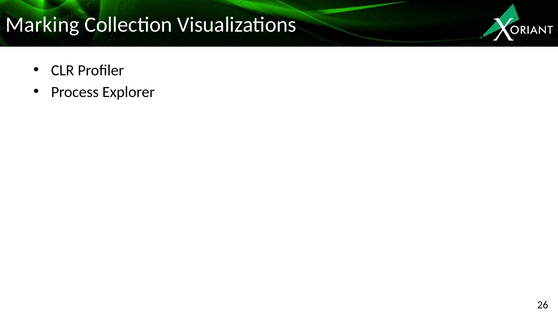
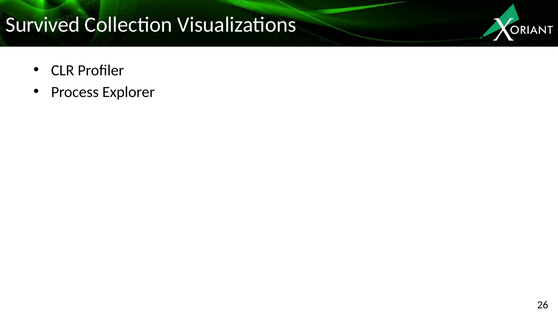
Marking: Marking -> Survived
